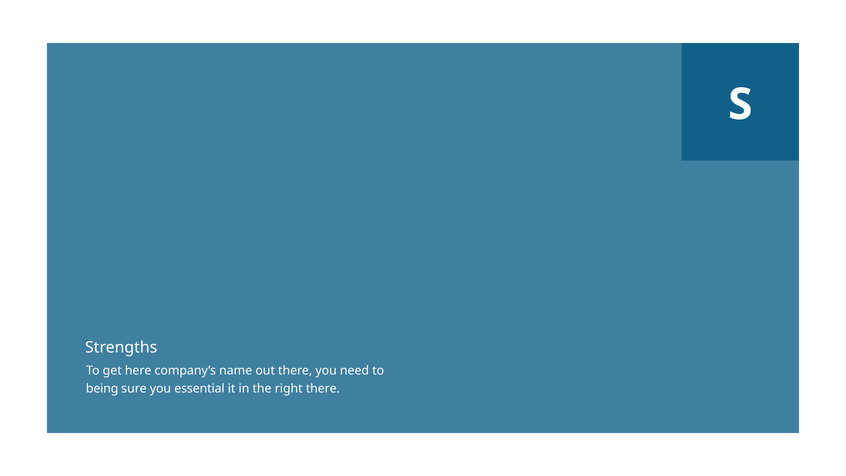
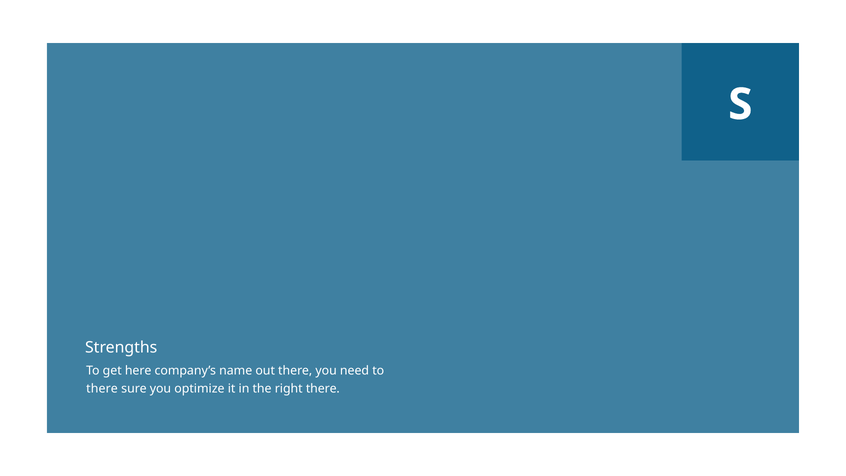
being at (102, 389): being -> there
essential: essential -> optimize
